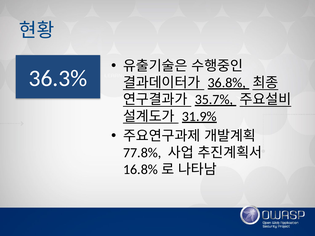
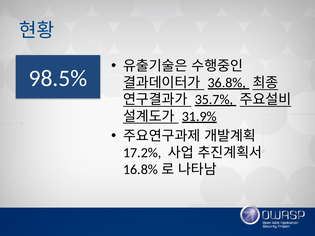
36.3%: 36.3% -> 98.5%
77.8%: 77.8% -> 17.2%
